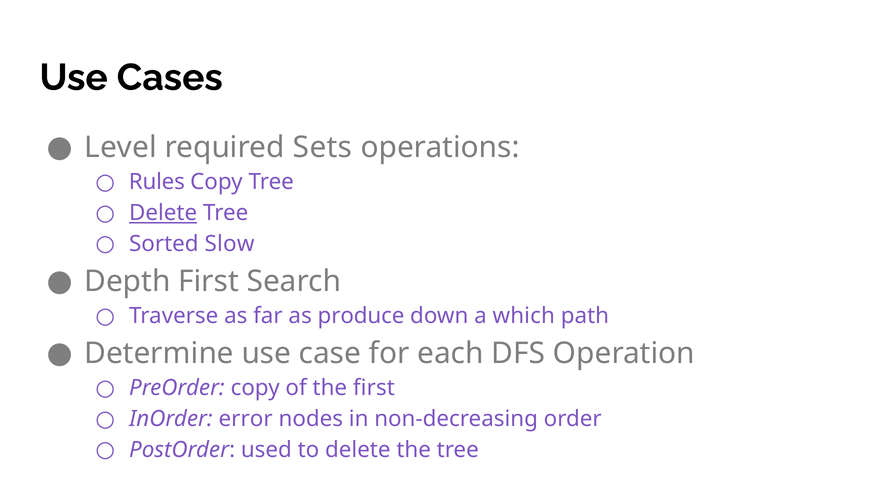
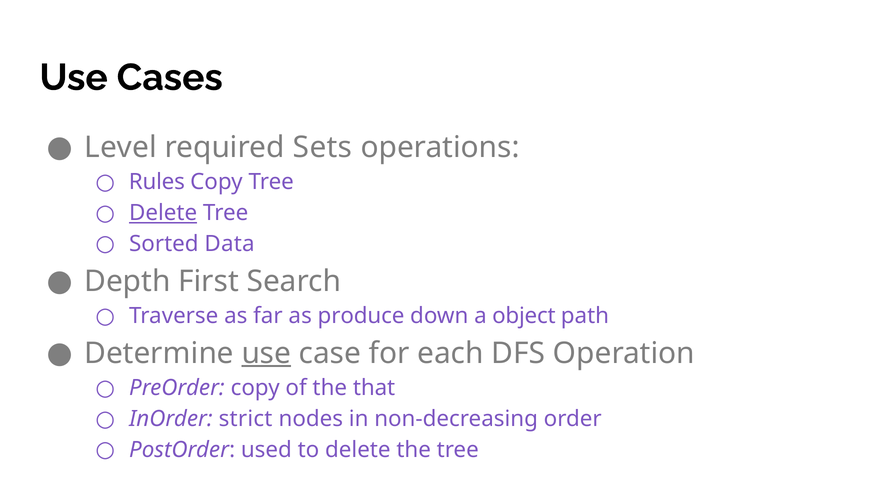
Slow: Slow -> Data
which: which -> object
use at (266, 353) underline: none -> present
the first: first -> that
error: error -> strict
